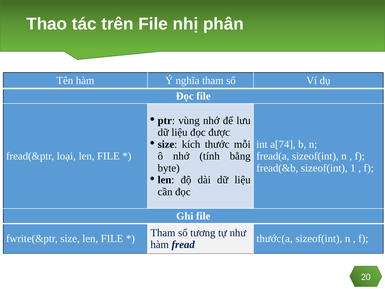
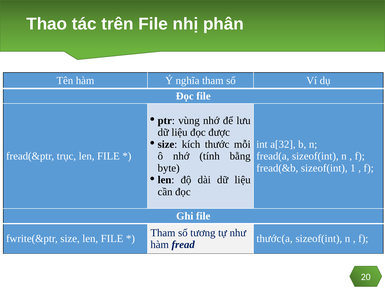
a[74: a[74 -> a[32
loại: loại -> trục
